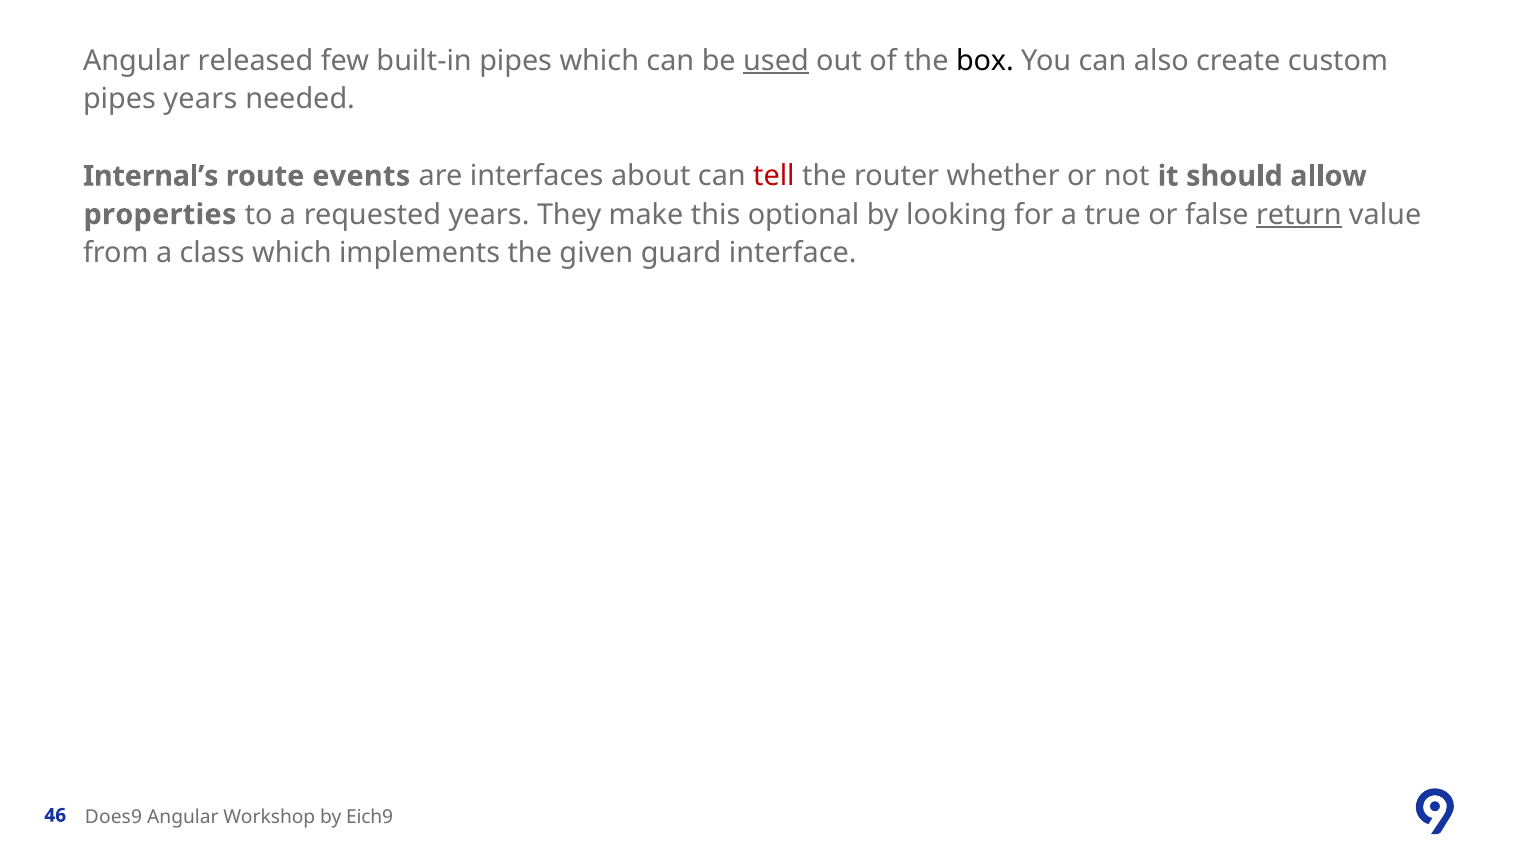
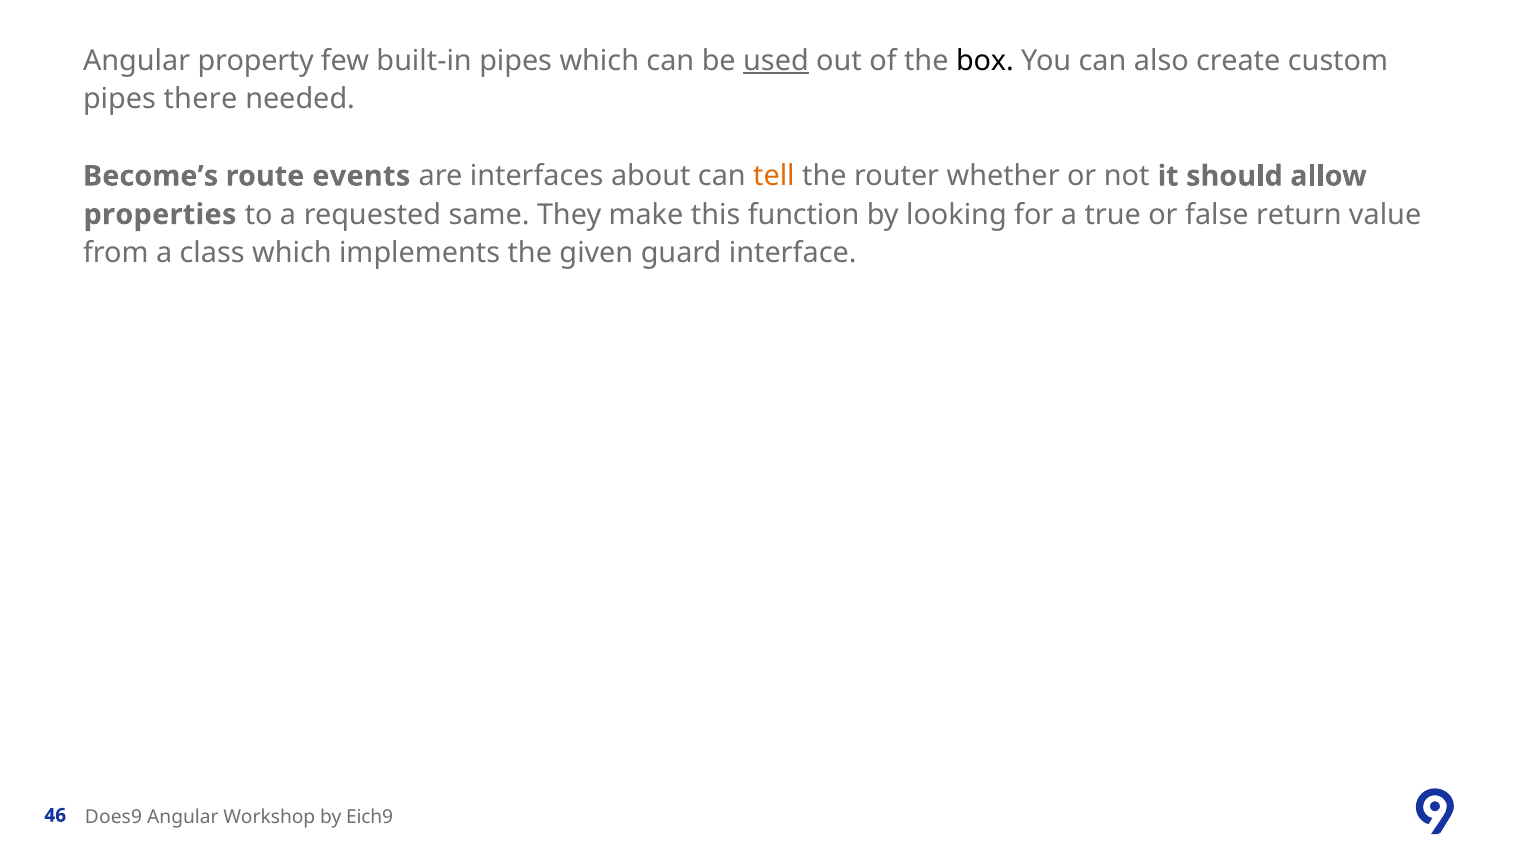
released: released -> property
pipes years: years -> there
Internal’s: Internal’s -> Become’s
tell colour: red -> orange
requested years: years -> same
optional: optional -> function
return underline: present -> none
